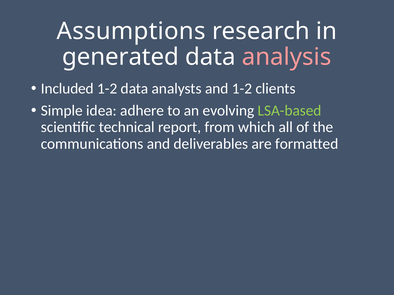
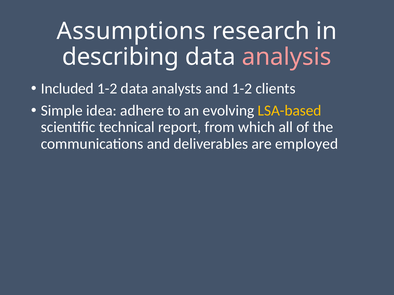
generated: generated -> describing
LSA-based colour: light green -> yellow
formatted: formatted -> employed
